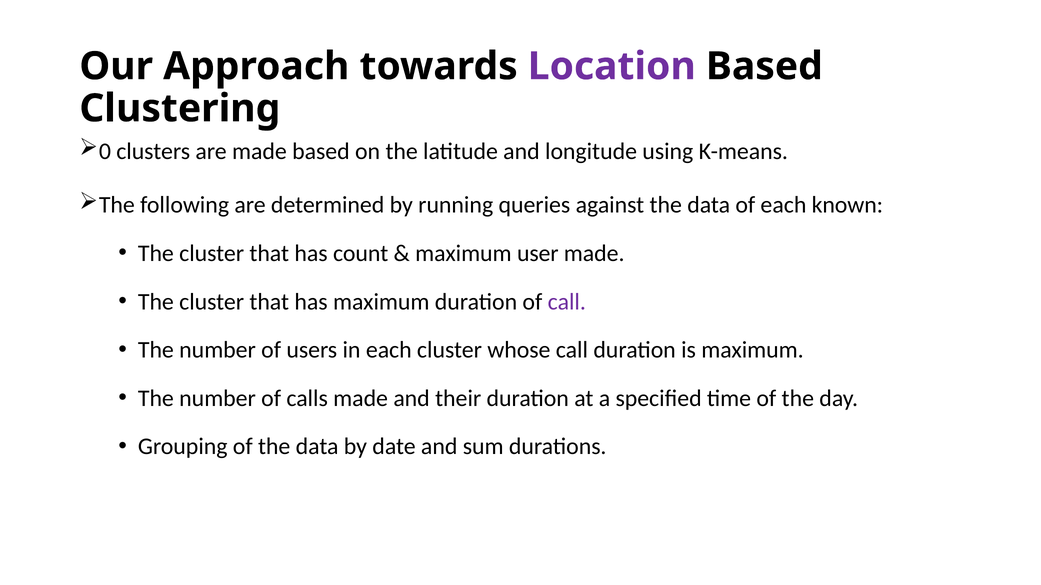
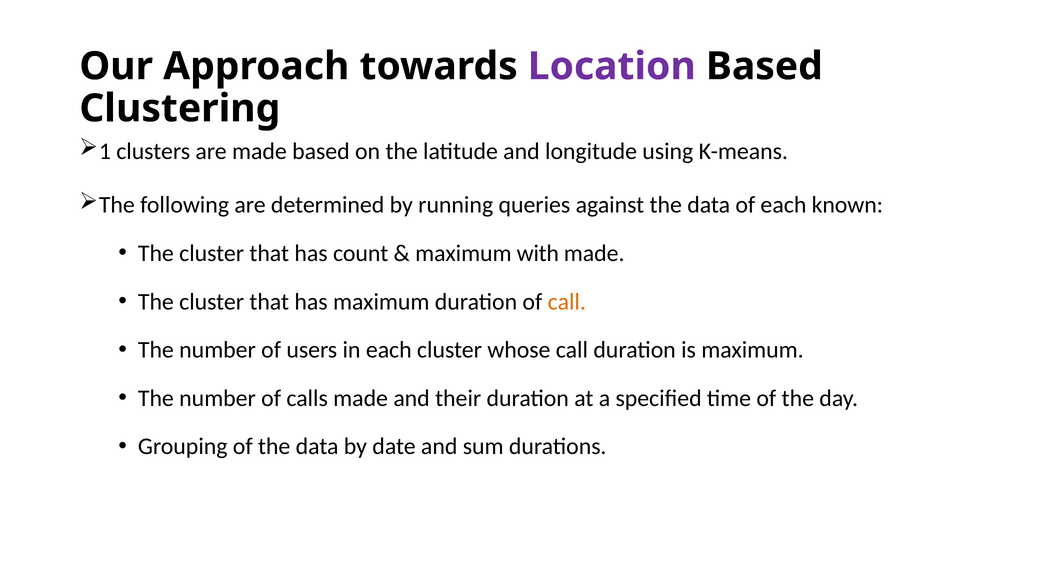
0: 0 -> 1
user: user -> with
call at (567, 302) colour: purple -> orange
